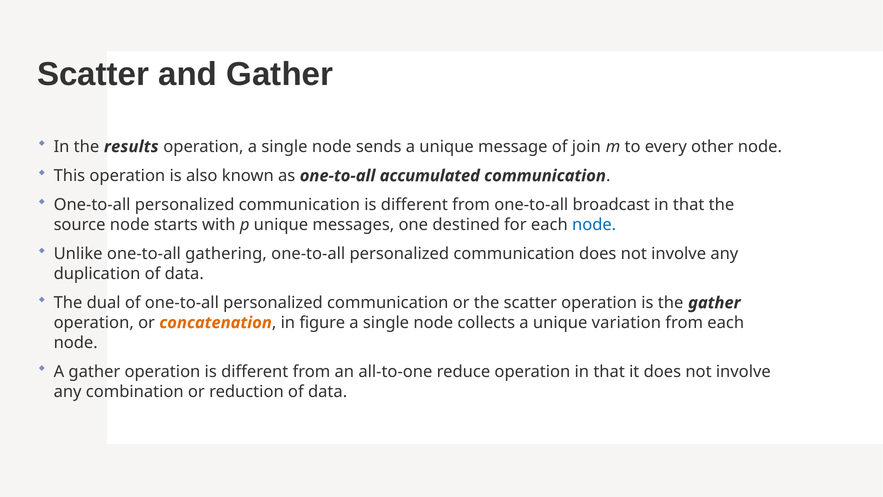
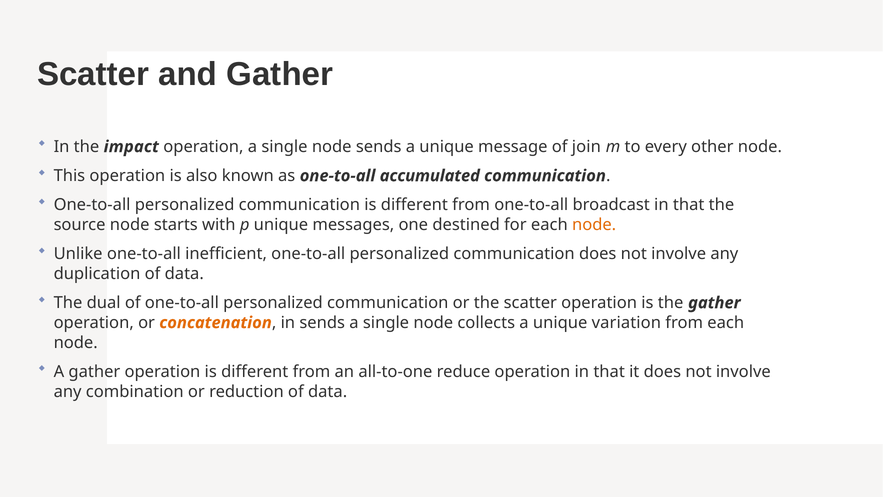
results: results -> impact
node at (594, 225) colour: blue -> orange
gathering: gathering -> inefficient
in figure: figure -> sends
